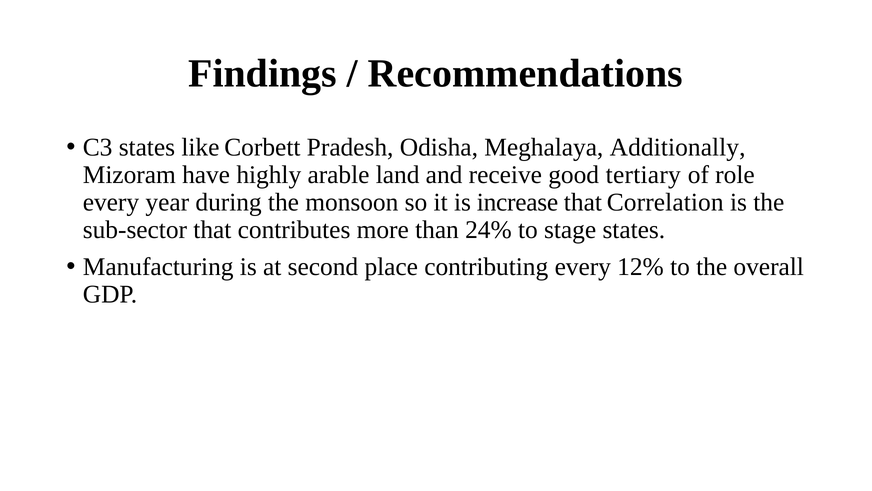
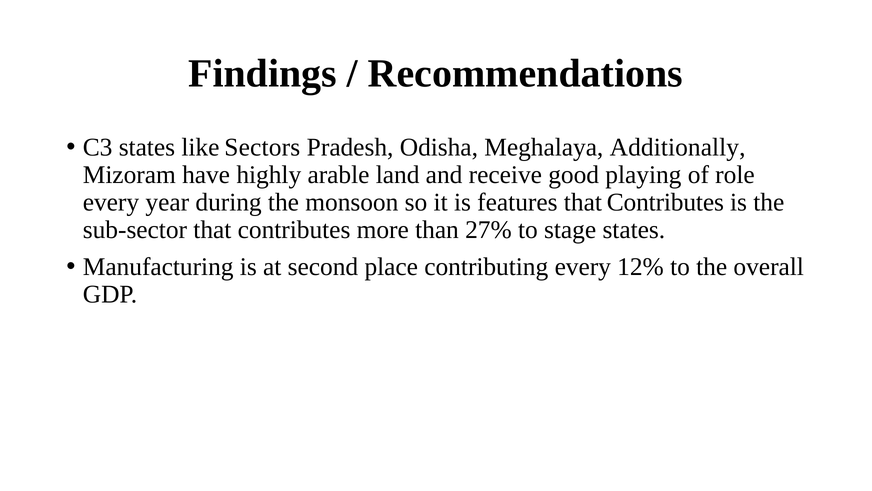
Corbett: Corbett -> Sectors
tertiary: tertiary -> playing
increase: increase -> features
Correlation at (665, 202): Correlation -> Contributes
24%: 24% -> 27%
